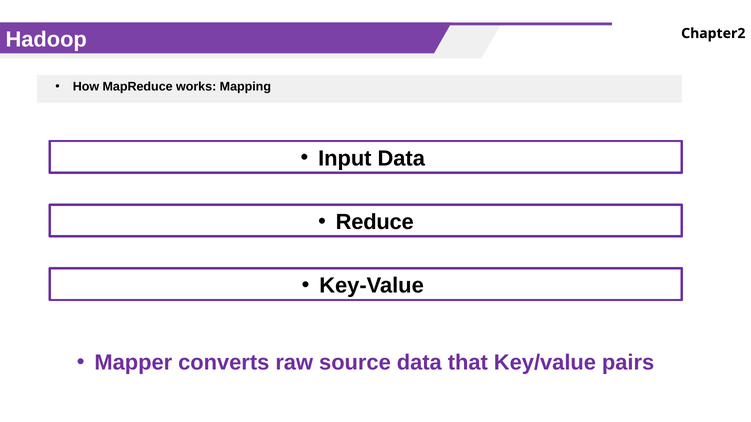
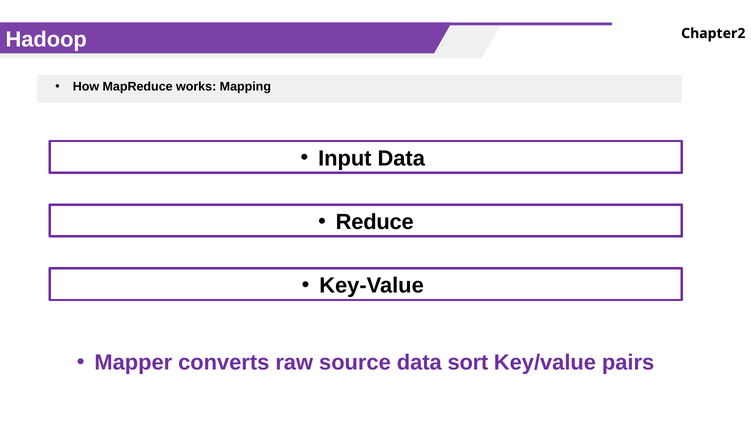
that: that -> sort
